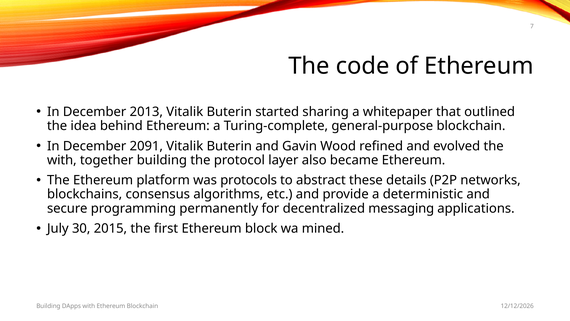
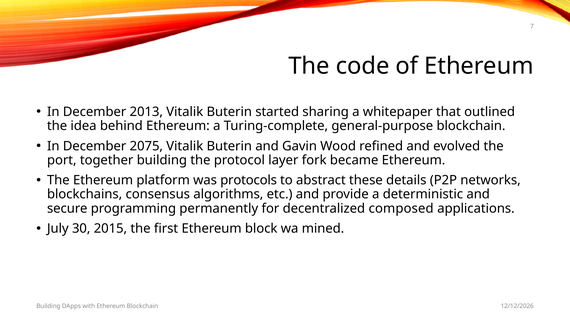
2091: 2091 -> 2075
with at (62, 160): with -> port
also: also -> fork
messaging: messaging -> composed
